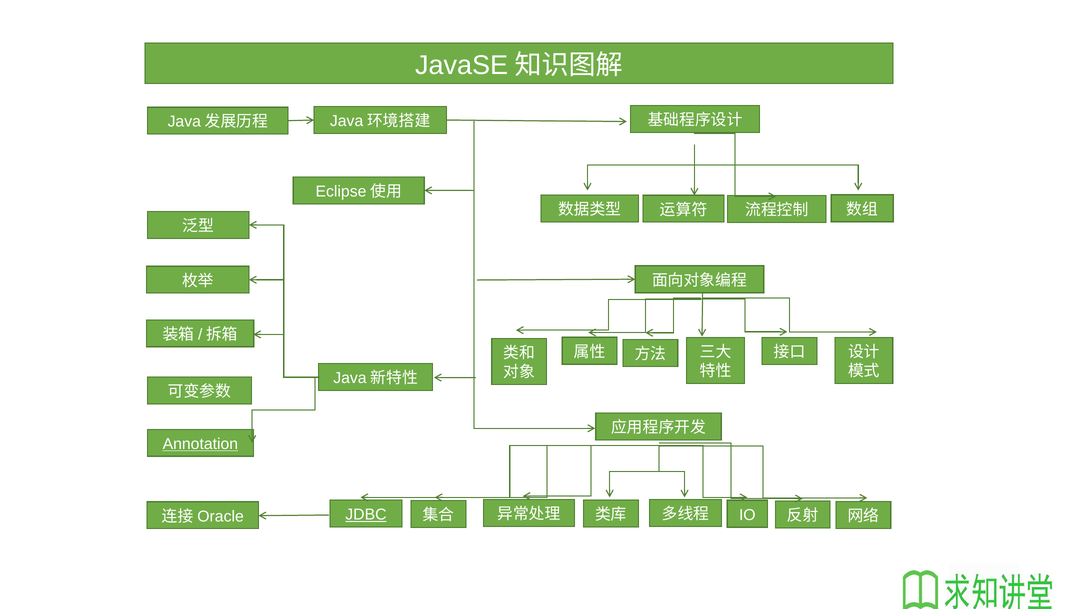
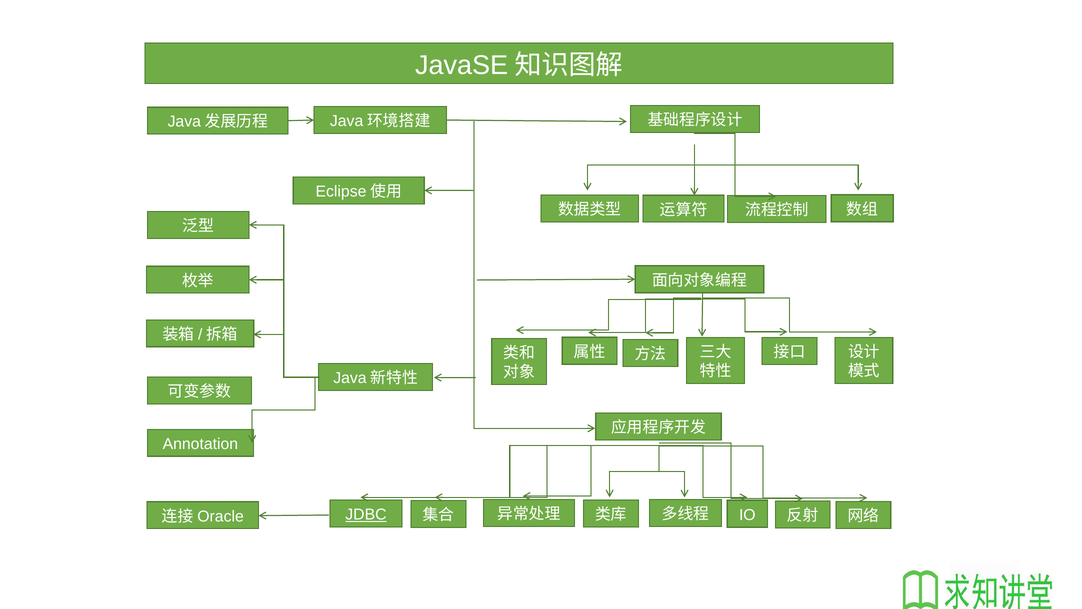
Annotation underline: present -> none
